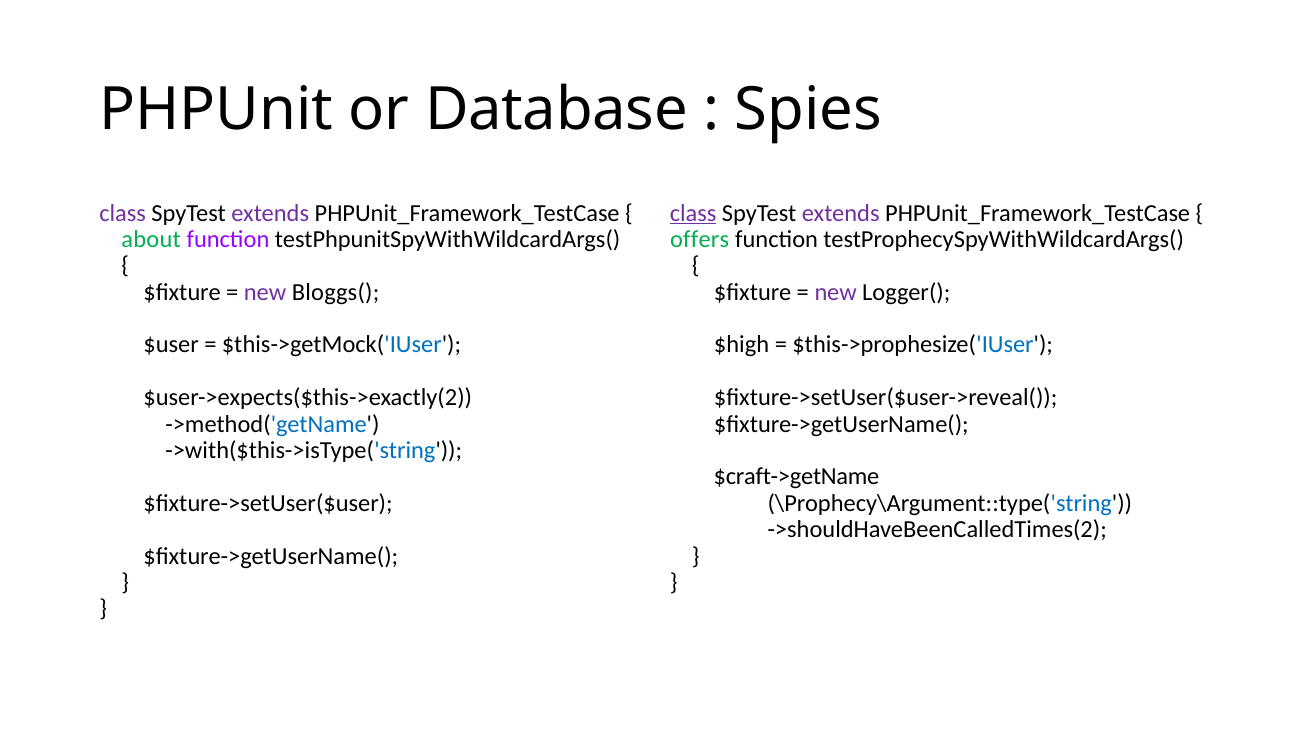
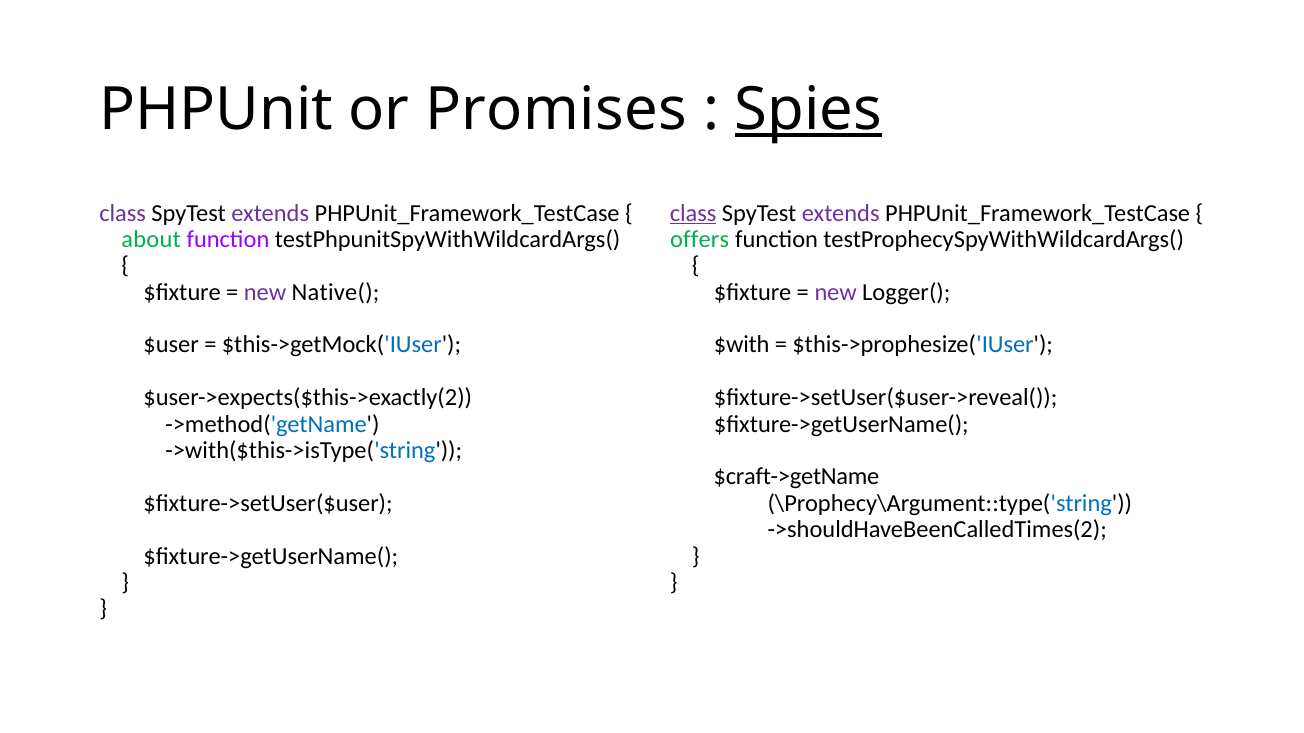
Database: Database -> Promises
Spies underline: none -> present
Bloggs(: Bloggs( -> Native(
$high: $high -> $with
